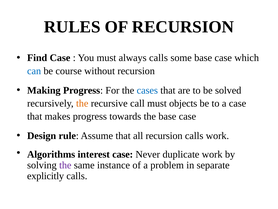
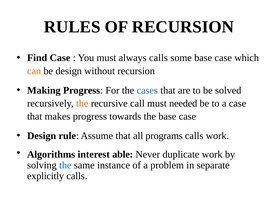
can colour: blue -> orange
be course: course -> design
objects: objects -> needed
all recursion: recursion -> programs
interest case: case -> able
the at (65, 165) colour: purple -> blue
